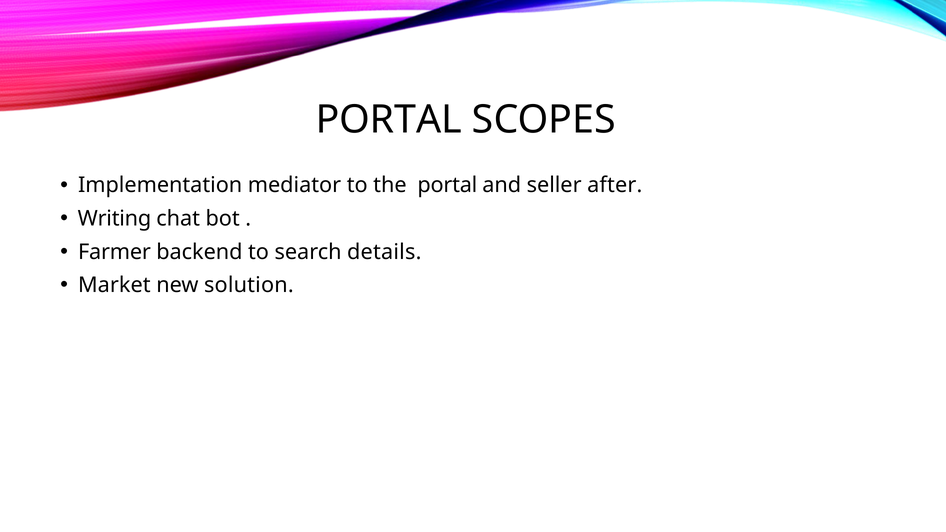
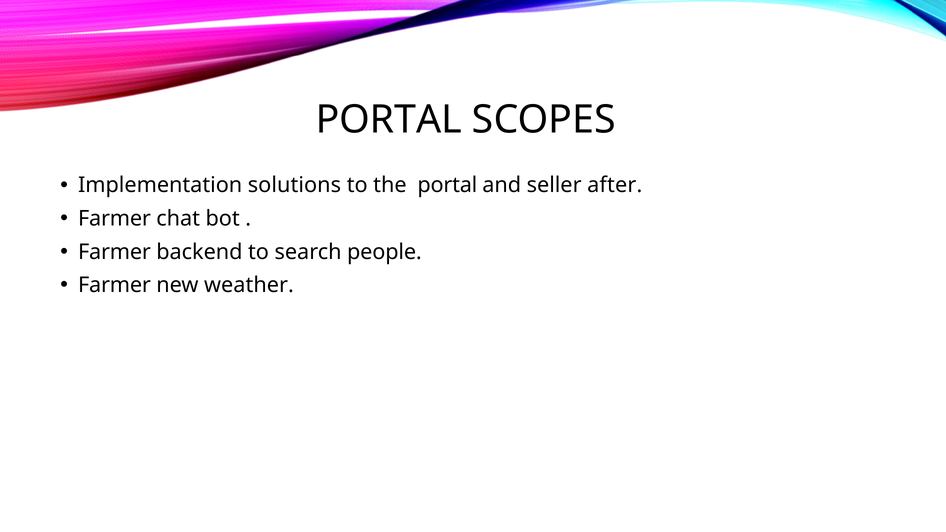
mediator: mediator -> solutions
Writing at (114, 219): Writing -> Farmer
details: details -> people
Market at (114, 285): Market -> Farmer
solution: solution -> weather
